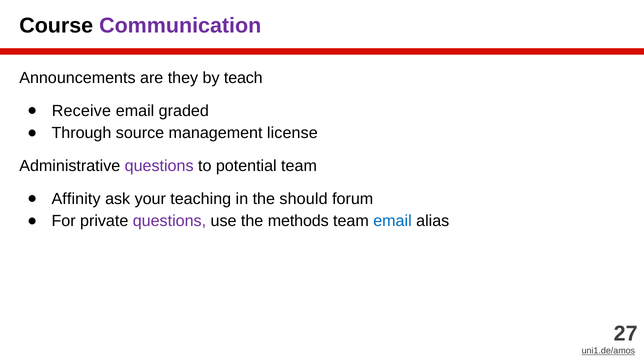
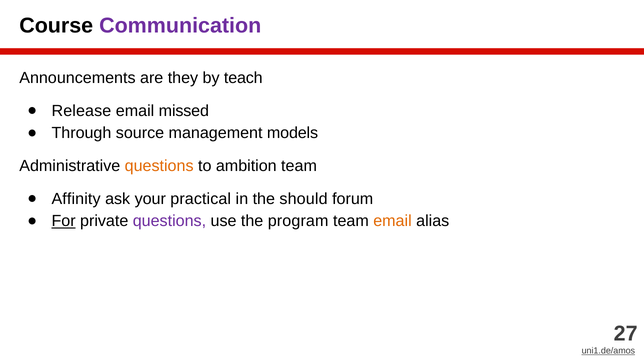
Receive: Receive -> Release
graded: graded -> missed
license: license -> models
questions at (159, 166) colour: purple -> orange
potential: potential -> ambition
teaching: teaching -> practical
For underline: none -> present
methods: methods -> program
email at (392, 221) colour: blue -> orange
